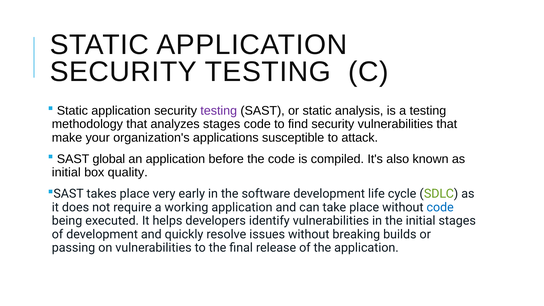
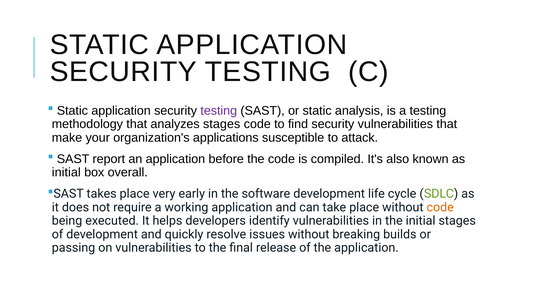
global: global -> report
quality: quality -> overall
code at (440, 207) colour: blue -> orange
